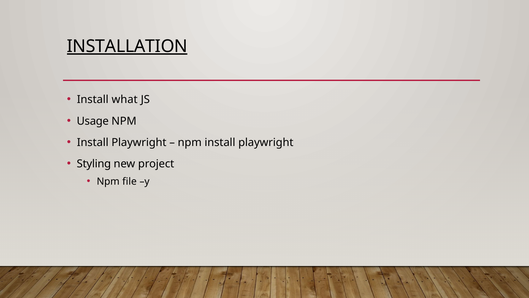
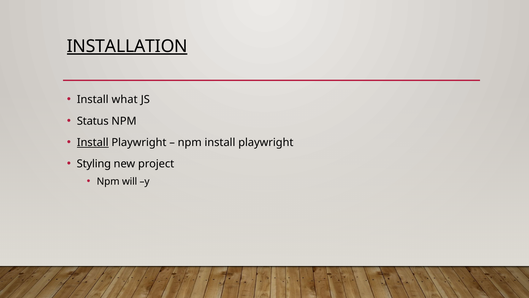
Usage: Usage -> Status
Install at (93, 142) underline: none -> present
file: file -> will
